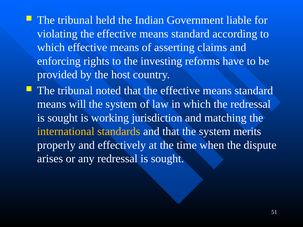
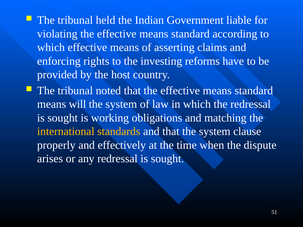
jurisdiction: jurisdiction -> obligations
merits: merits -> clause
